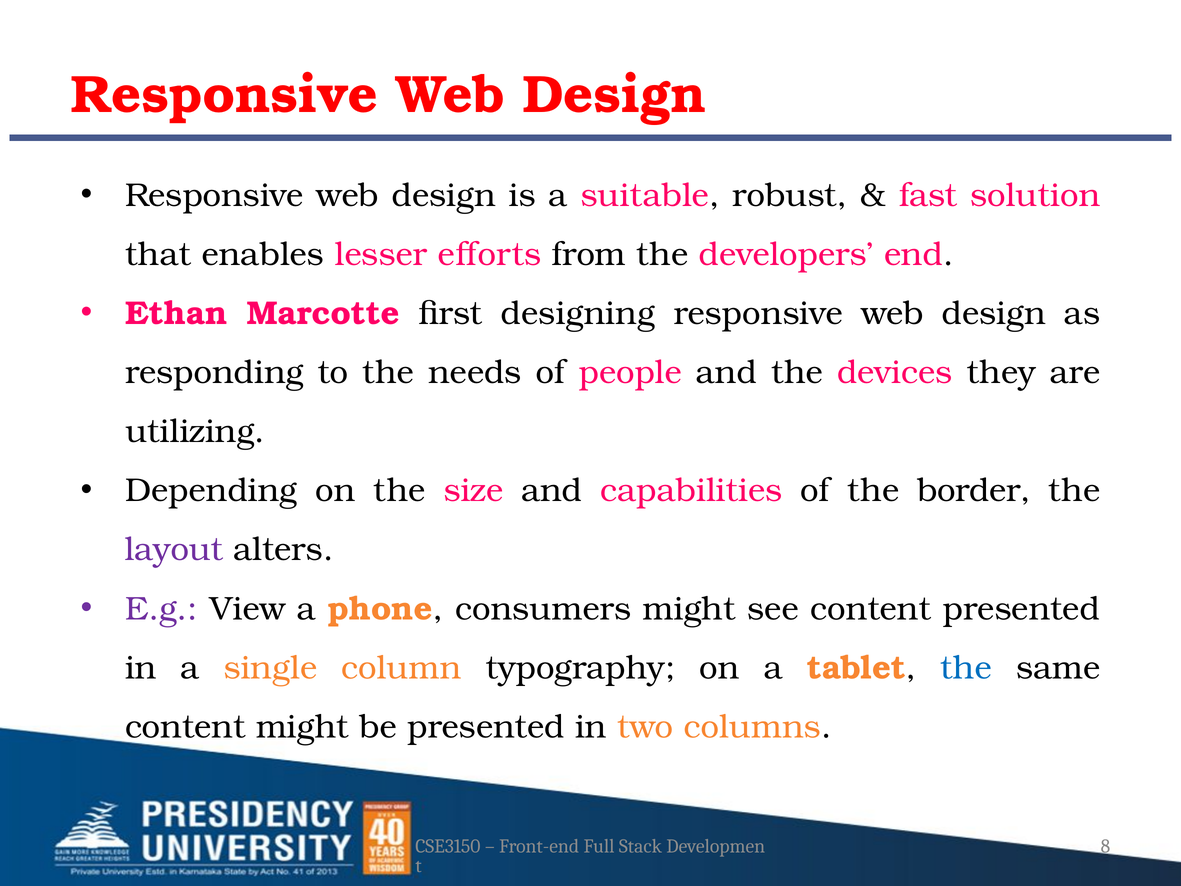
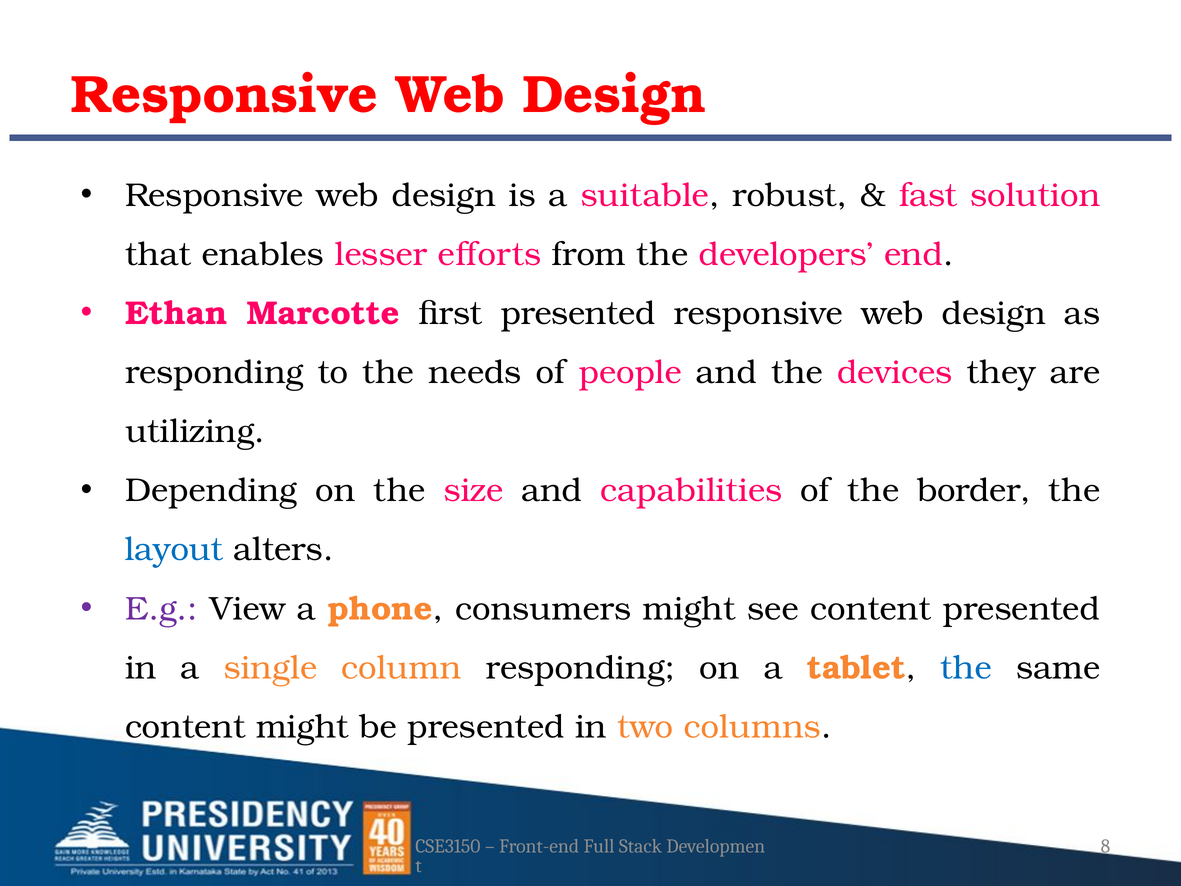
first designing: designing -> presented
layout colour: purple -> blue
column typography: typography -> responding
